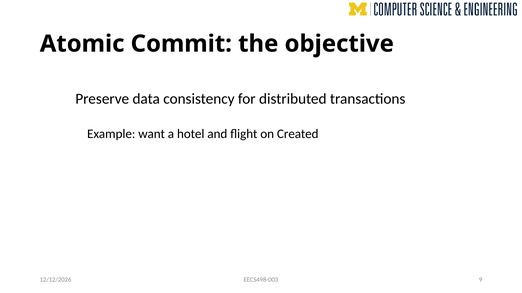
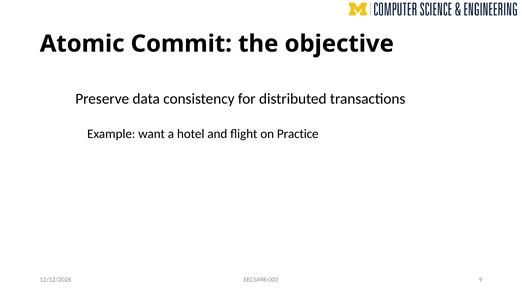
Created: Created -> Practice
